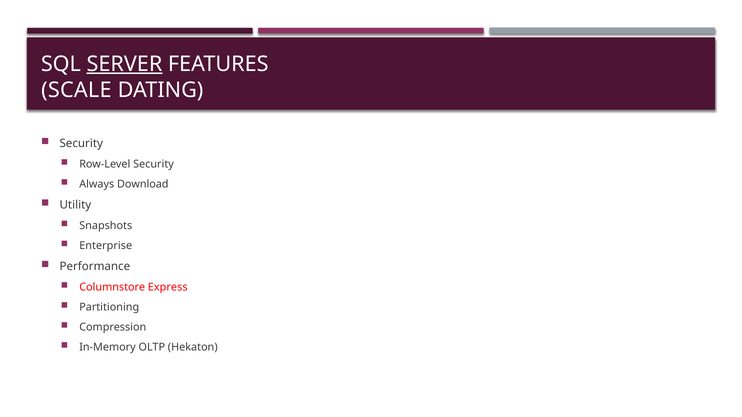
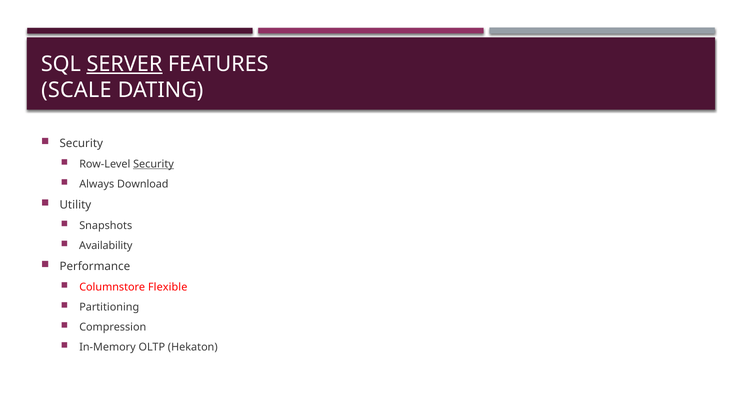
Security at (153, 164) underline: none -> present
Enterprise: Enterprise -> Availability
Express: Express -> Flexible
